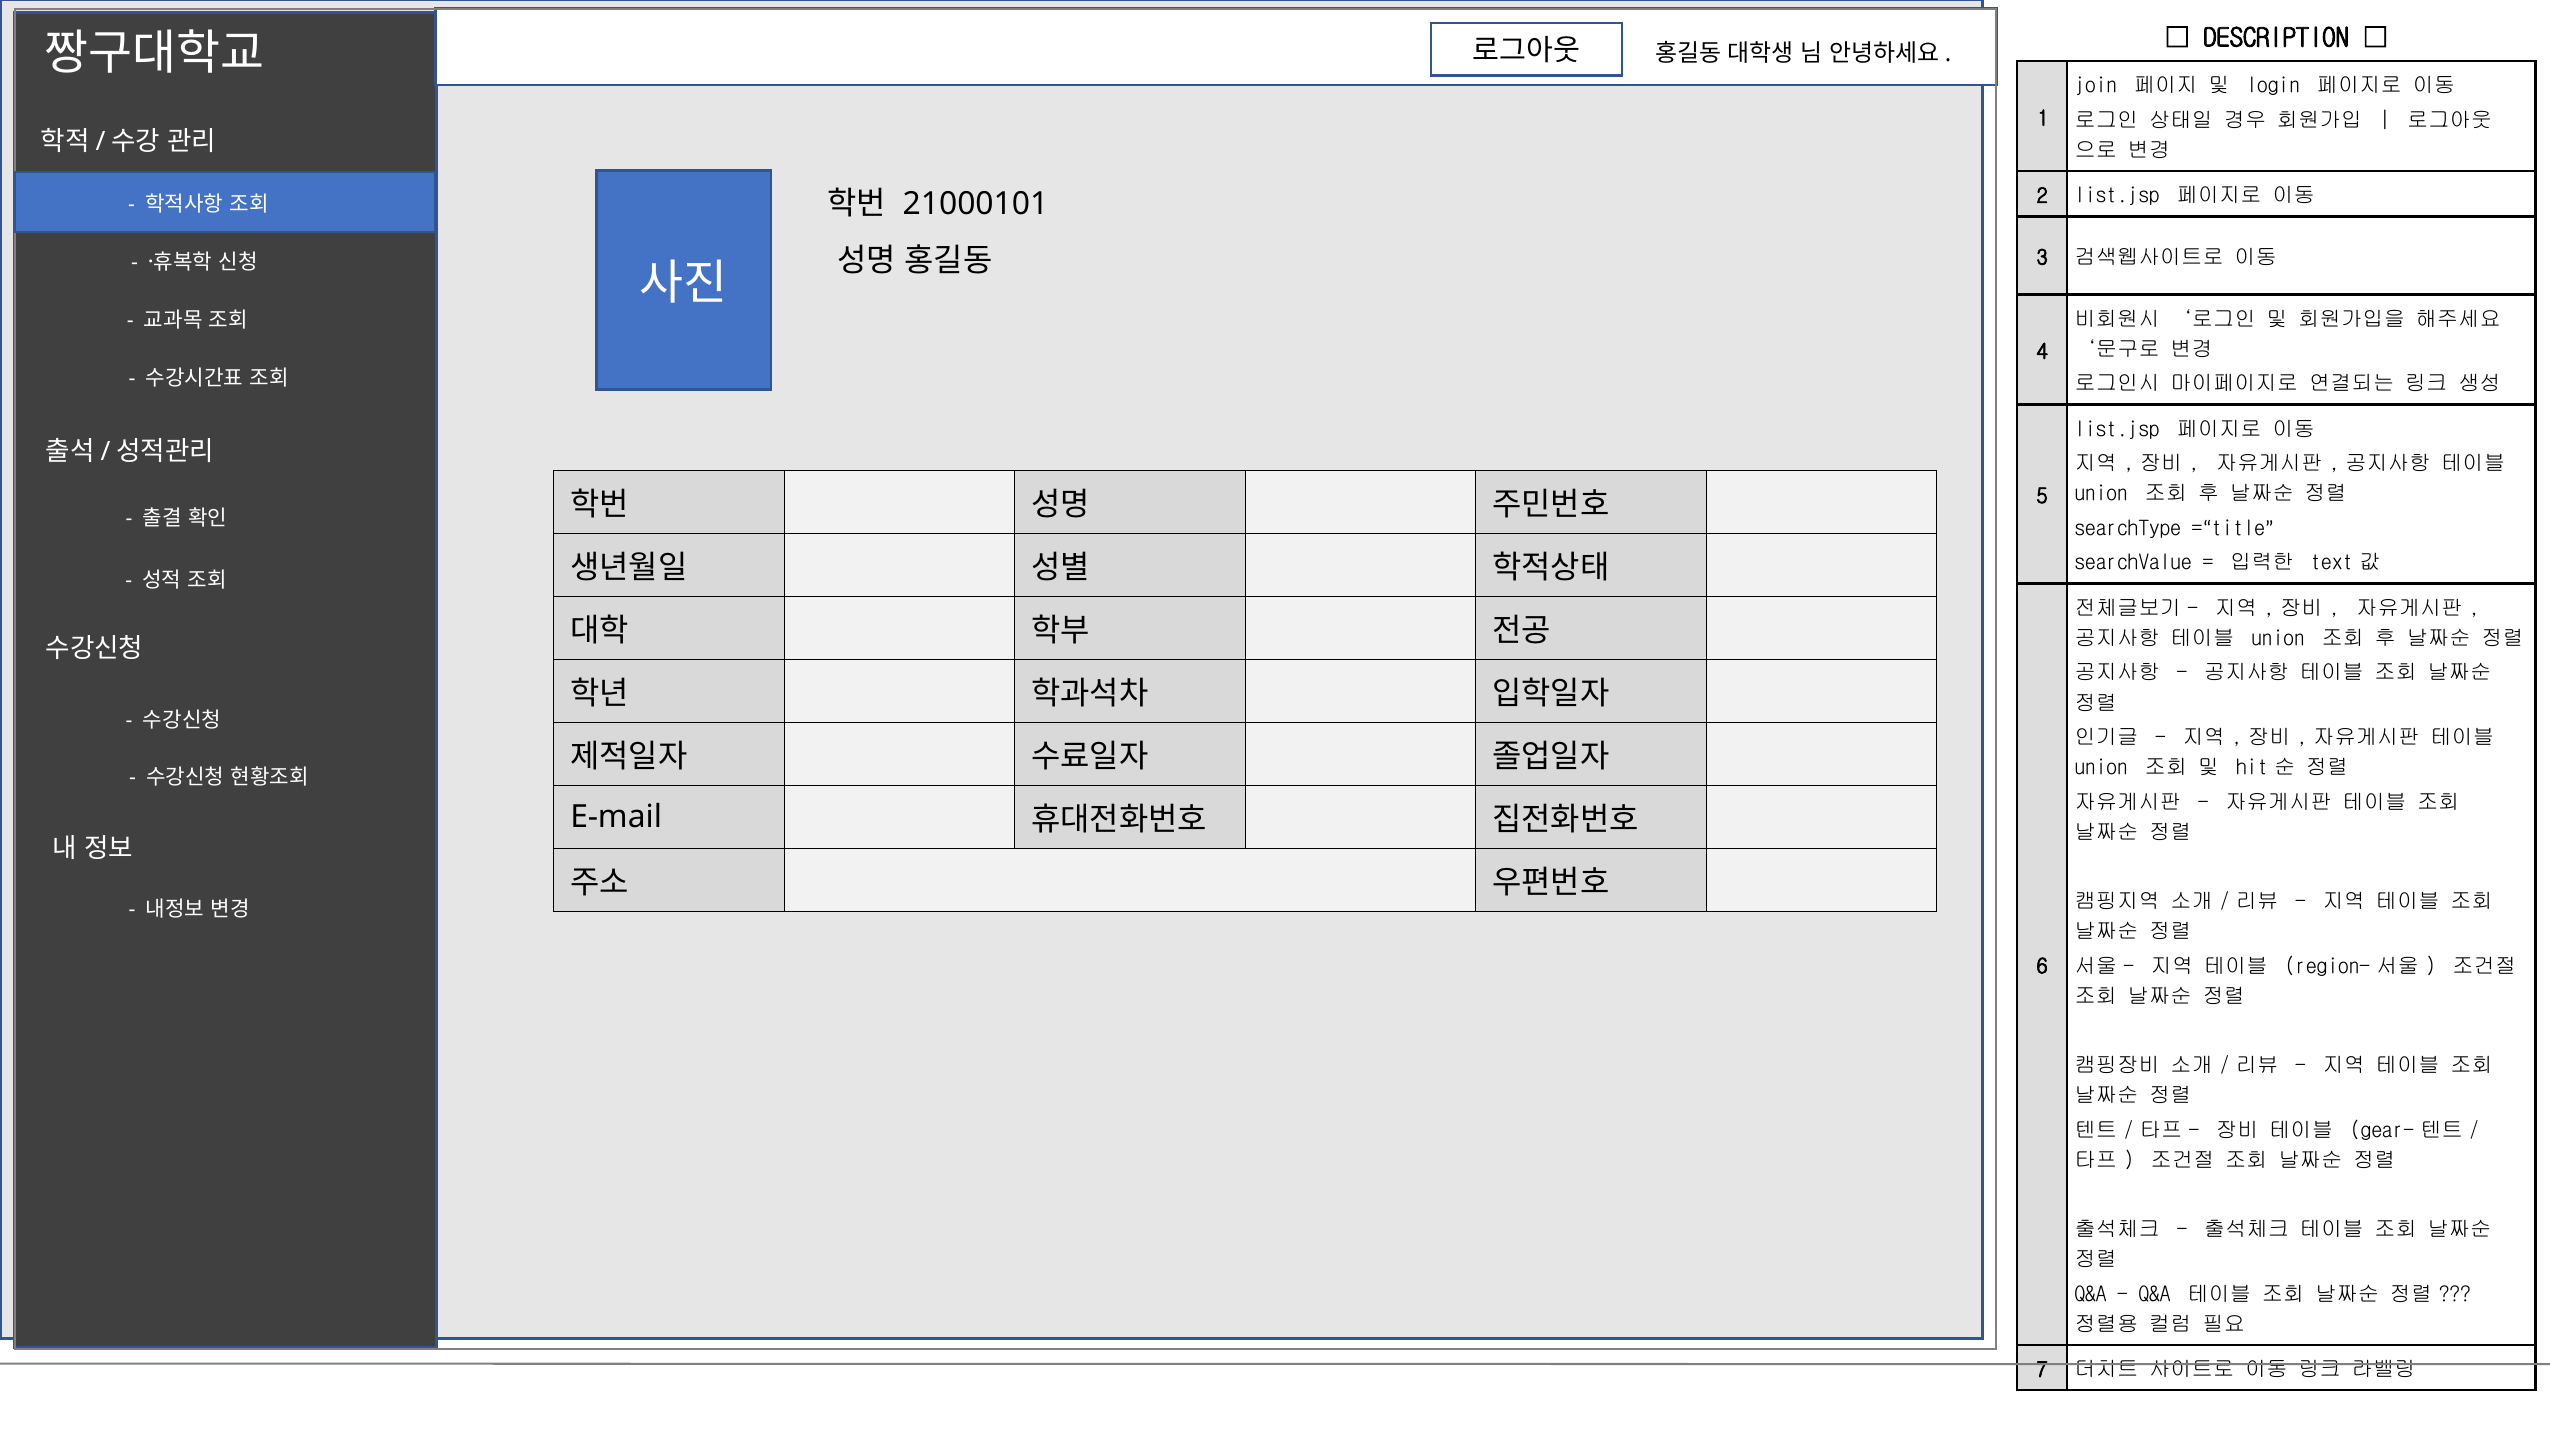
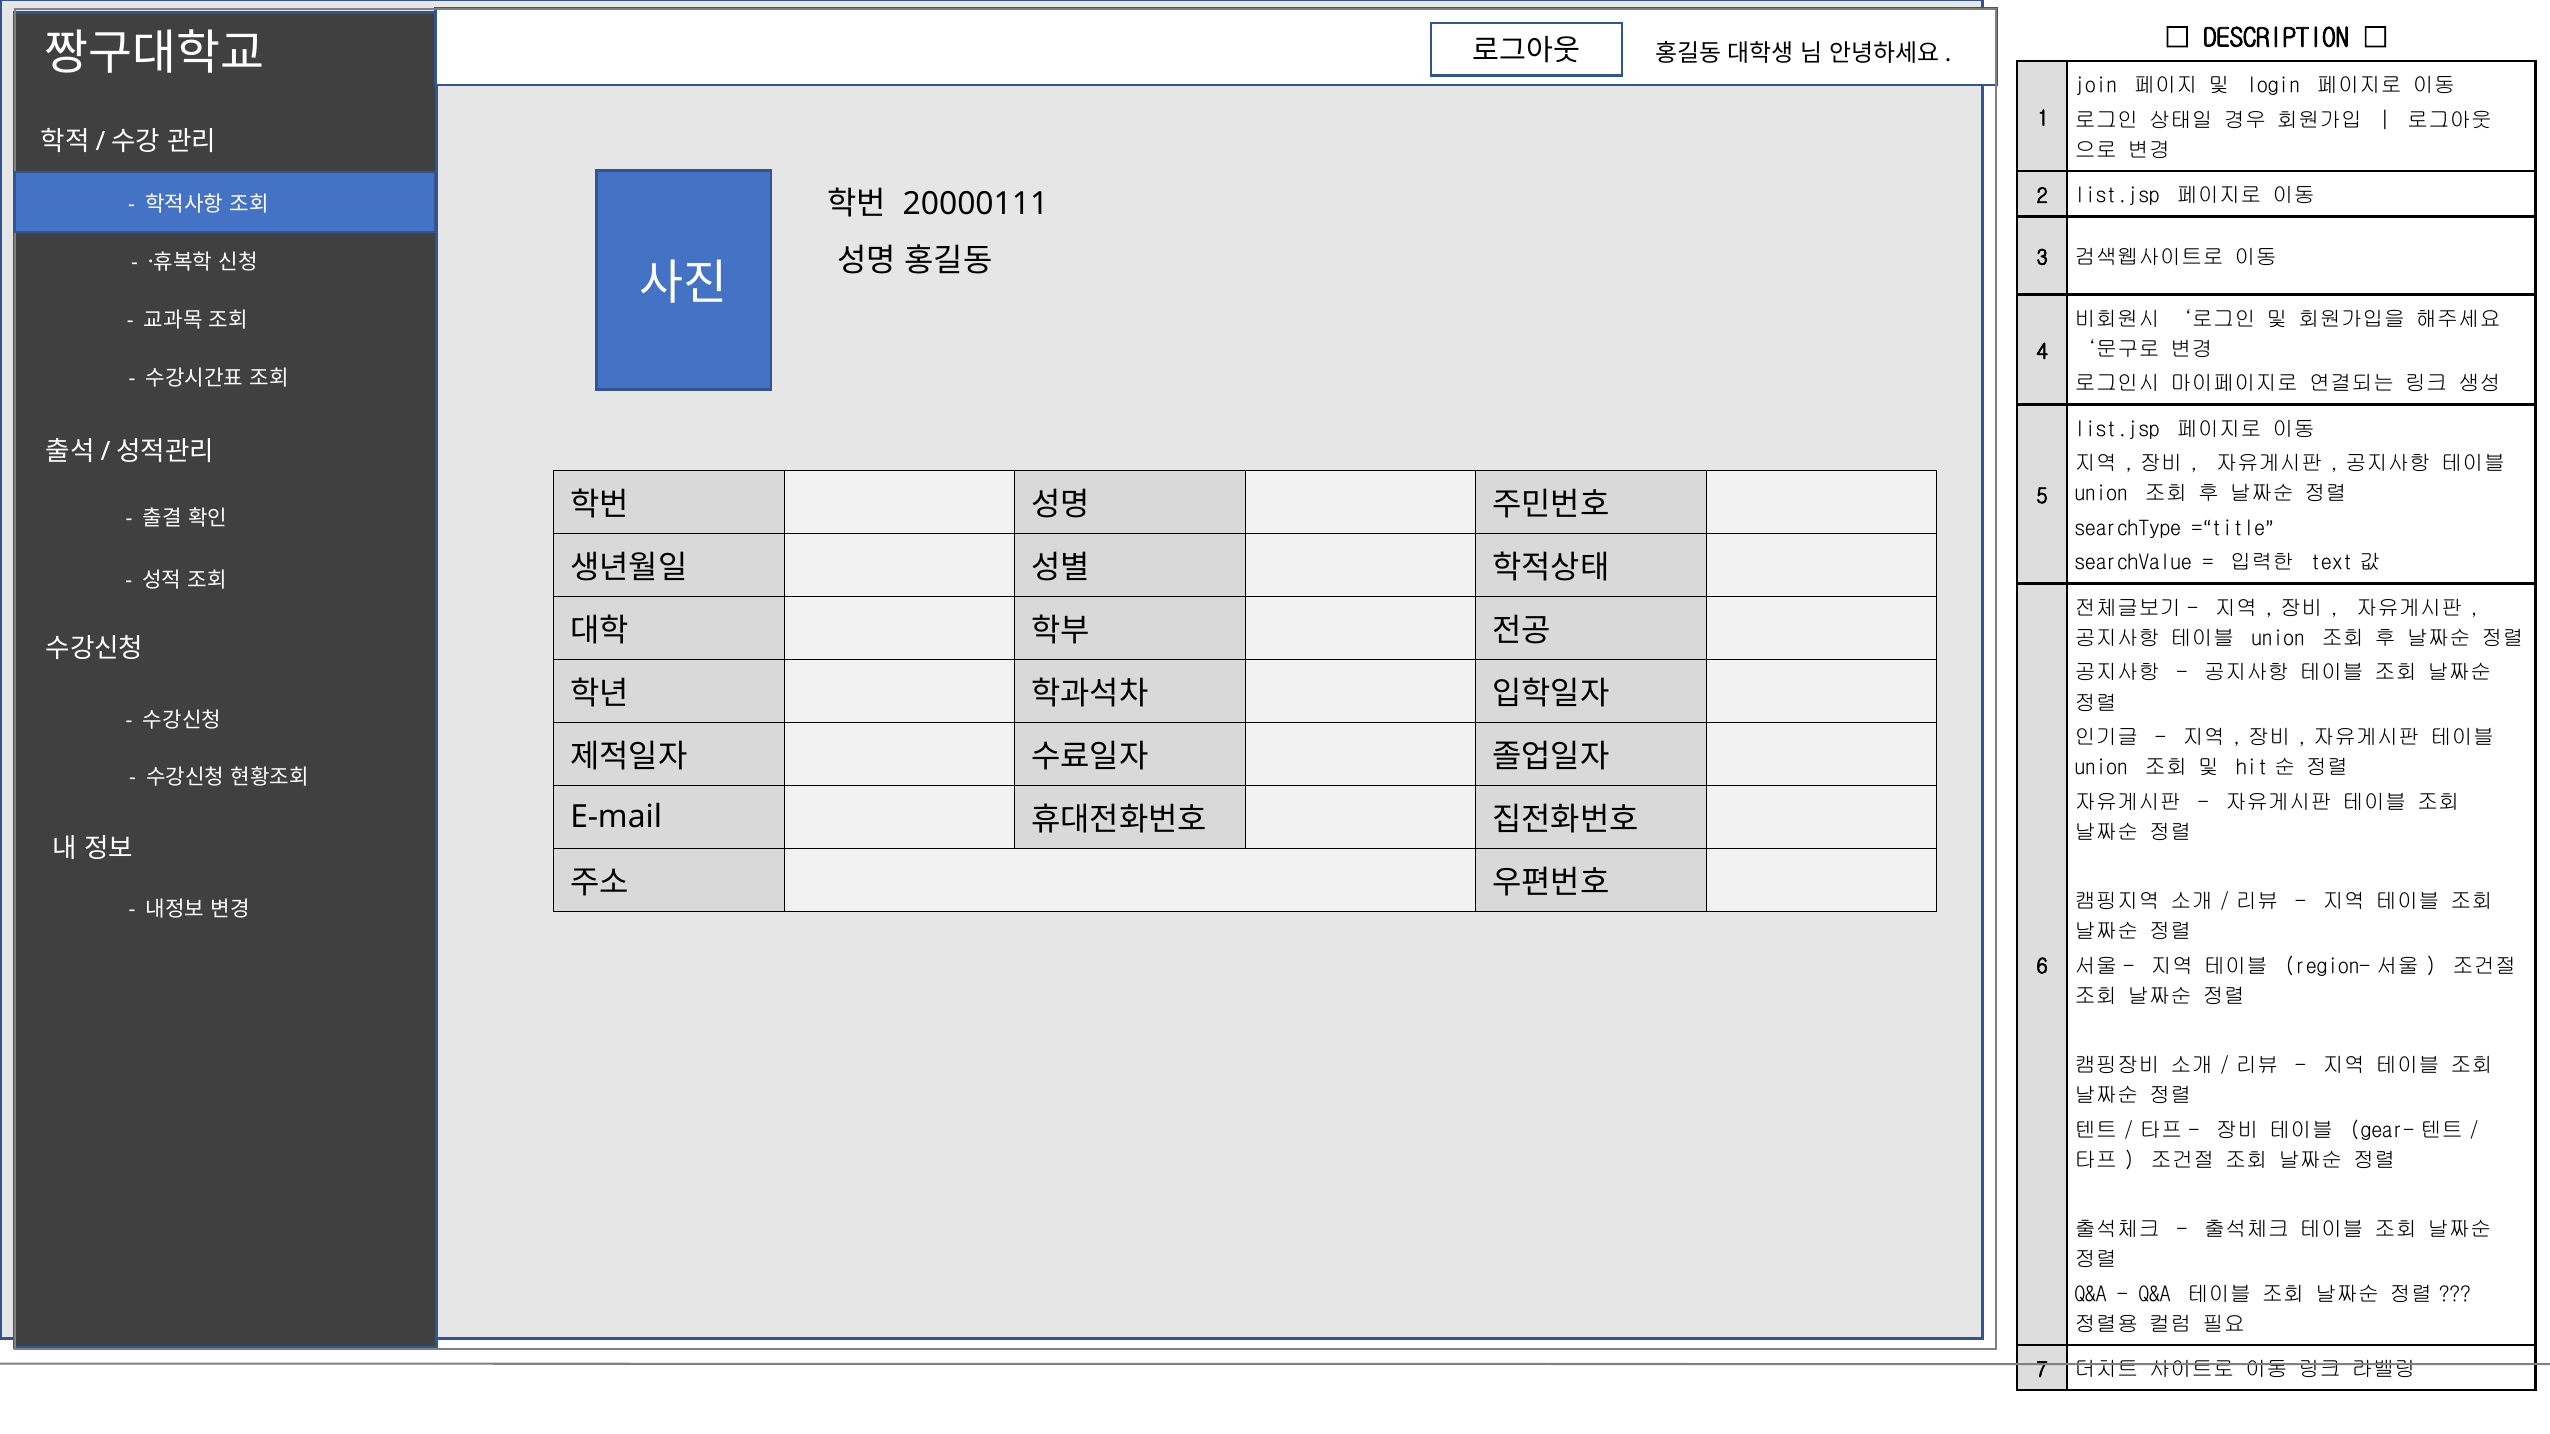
21000101: 21000101 -> 20000111
